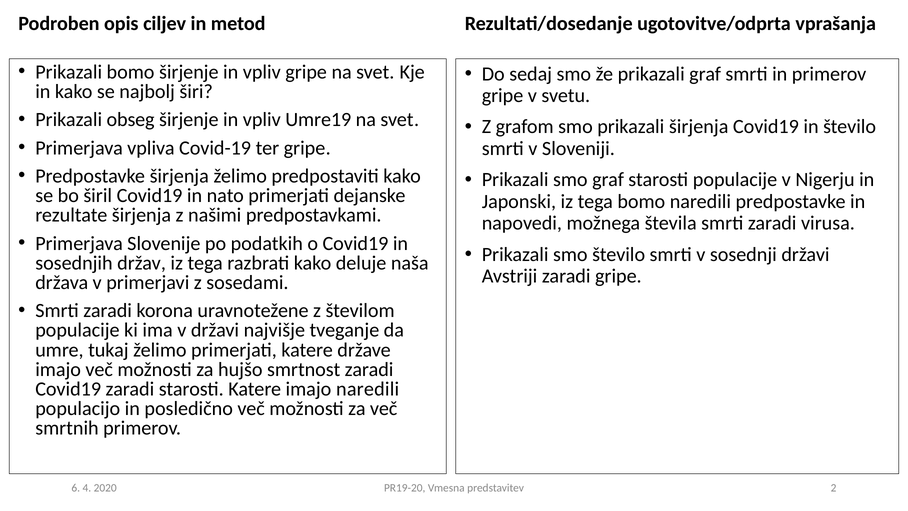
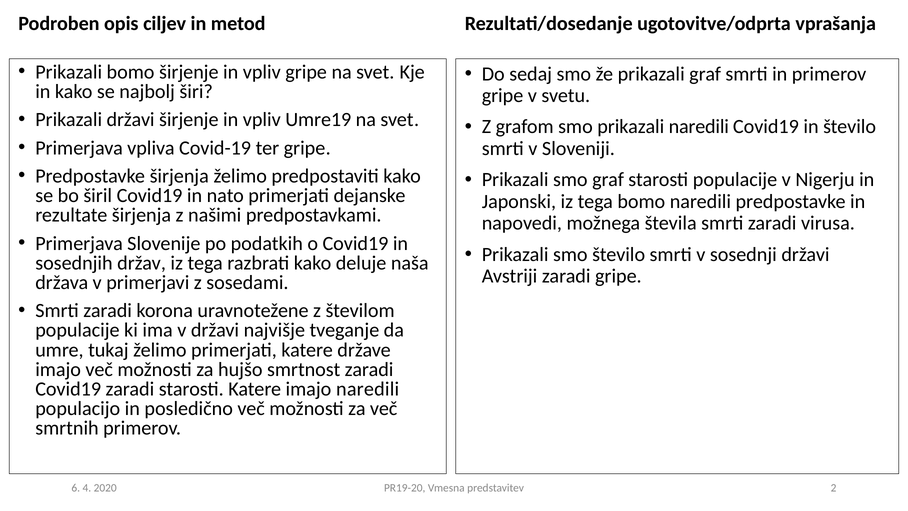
Prikazali obseg: obseg -> državi
prikazali širjenja: širjenja -> naredili
